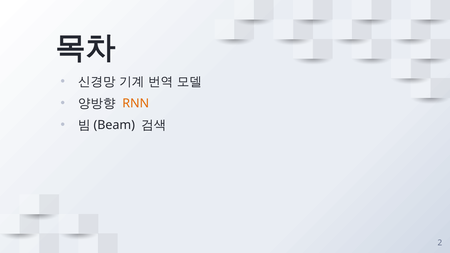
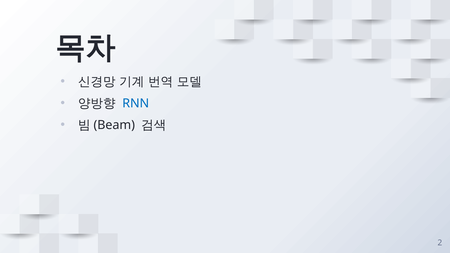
RNN colour: orange -> blue
